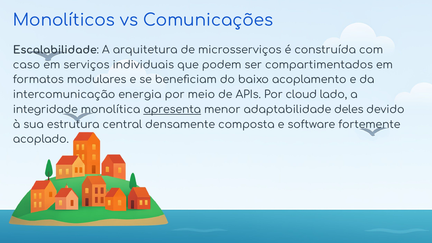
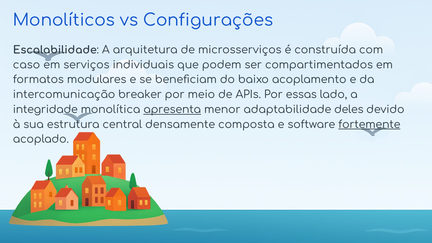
Comunicações: Comunicações -> Configurações
energia: energia -> breaker
cloud: cloud -> essas
fortemente underline: none -> present
